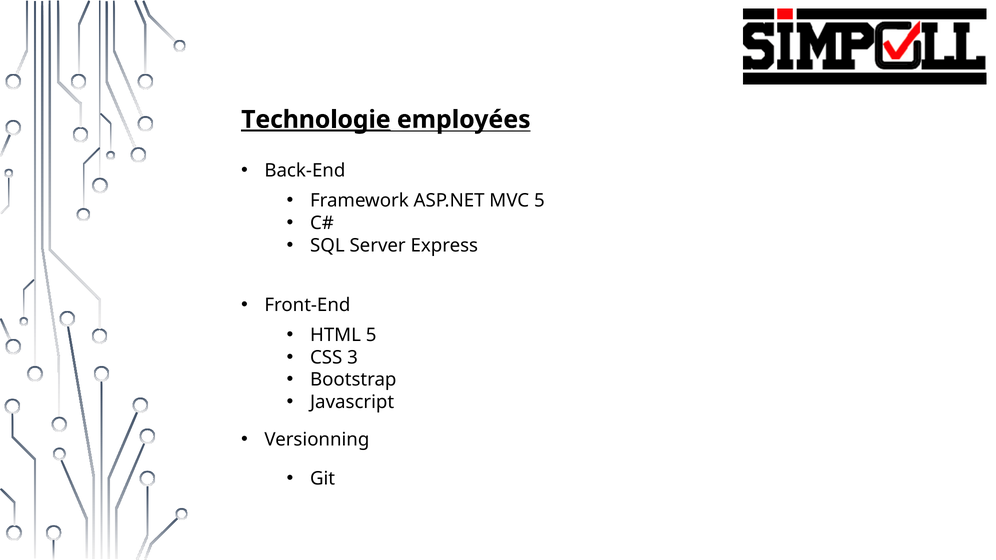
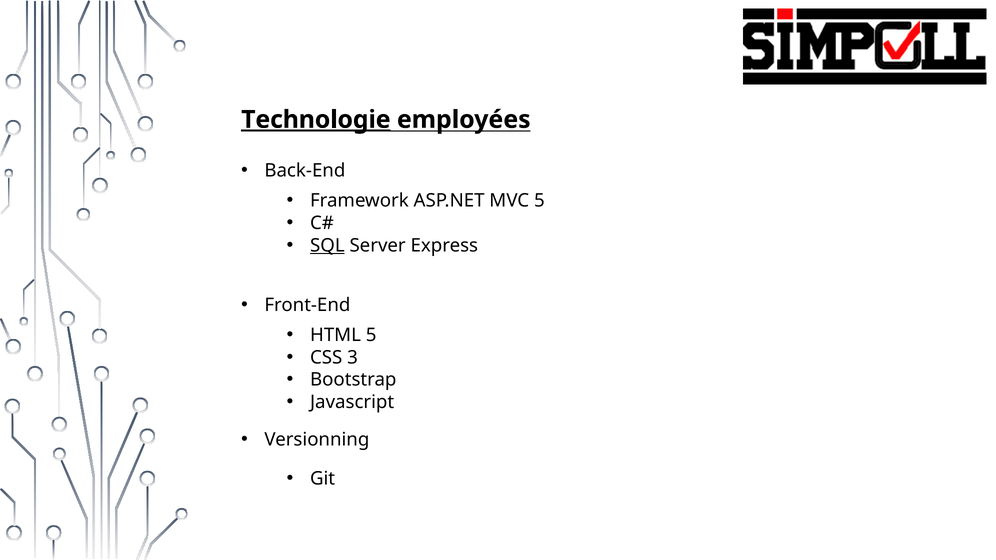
SQL underline: none -> present
